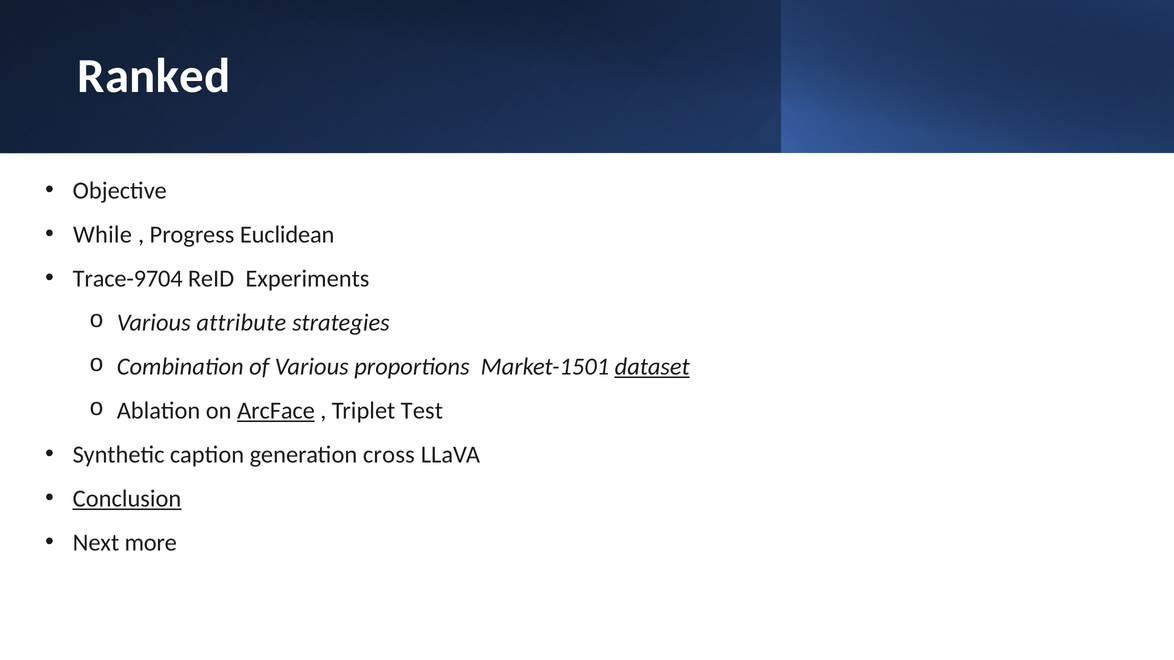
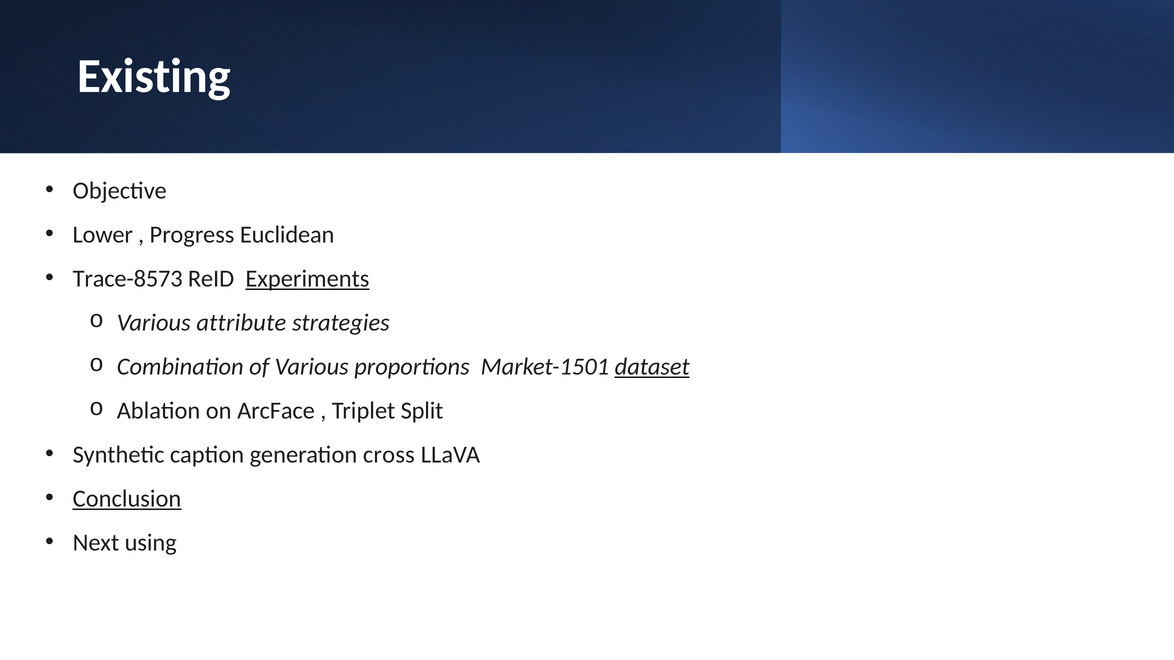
Ranked: Ranked -> Existing
While: While -> Lower
Trace-9704: Trace-9704 -> Trace-8573
Experiments underline: none -> present
ArcFace underline: present -> none
Test: Test -> Split
more: more -> using
